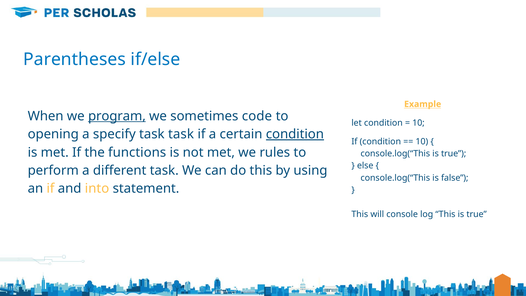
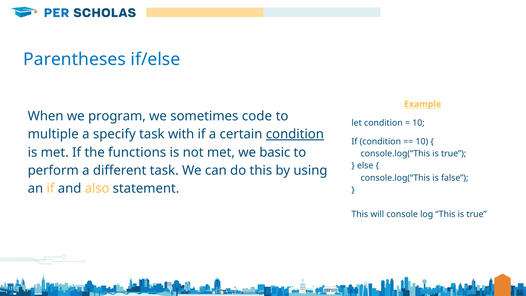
program underline: present -> none
opening: opening -> multiple
task task: task -> with
rules: rules -> basic
into: into -> also
